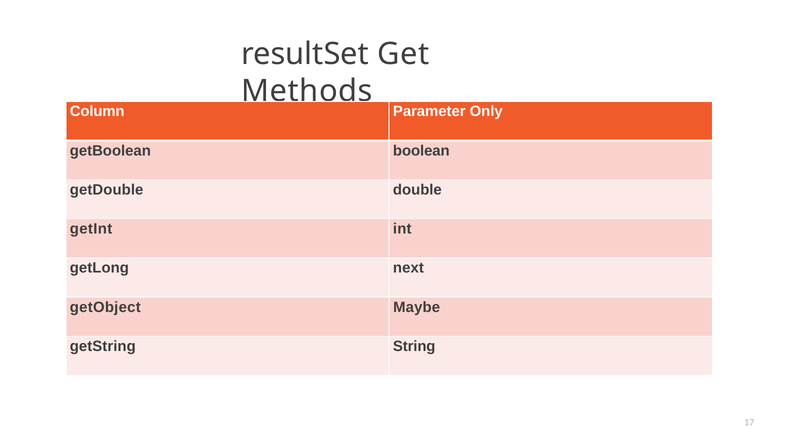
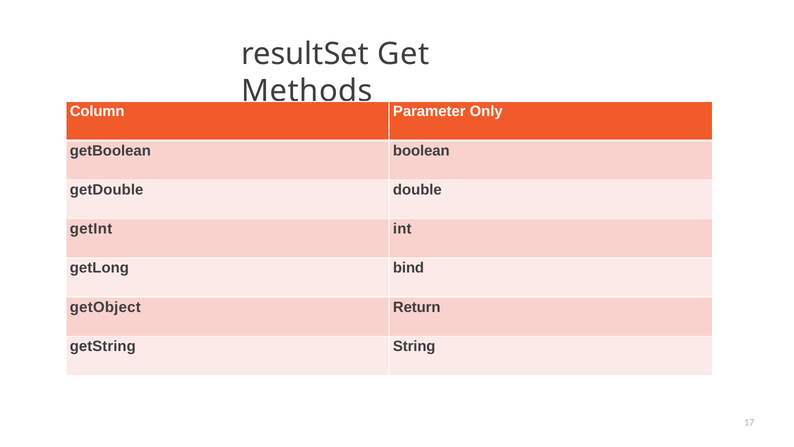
next: next -> bind
Maybe: Maybe -> Return
